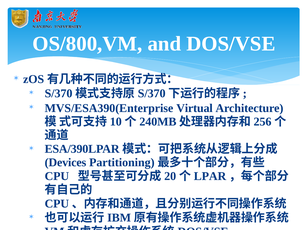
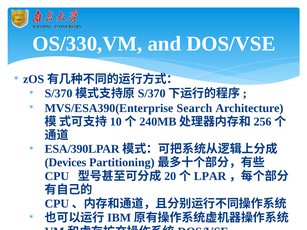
OS/800,VM: OS/800,VM -> OS/330,VM
Virtual: Virtual -> Search
